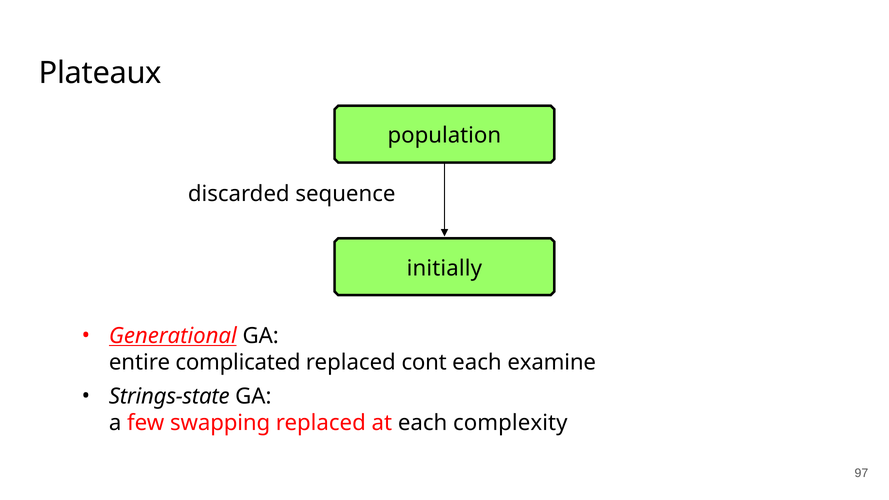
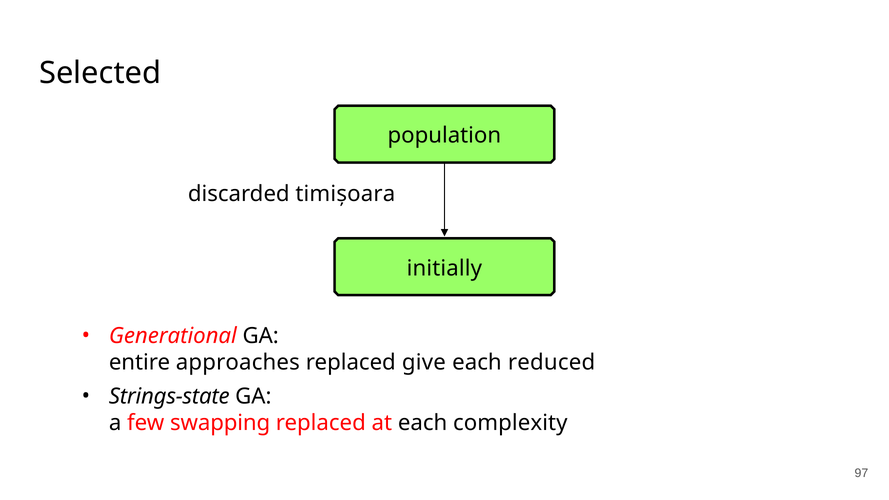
Plateaux: Plateaux -> Selected
sequence: sequence -> timișoara
Generational underline: present -> none
complicated: complicated -> approaches
cont: cont -> give
examine: examine -> reduced
